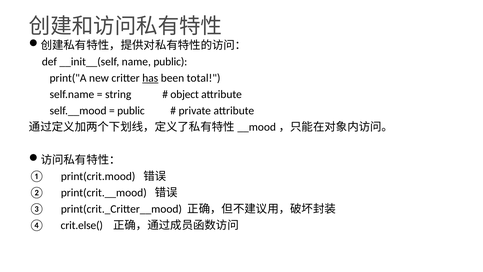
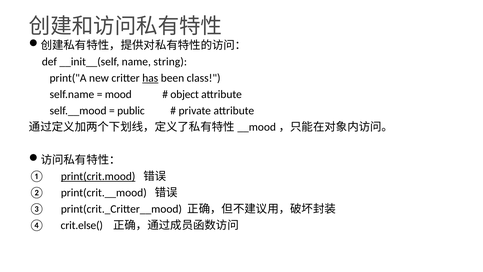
name public: public -> string
total: total -> class
string: string -> mood
print(crit.mood underline: none -> present
